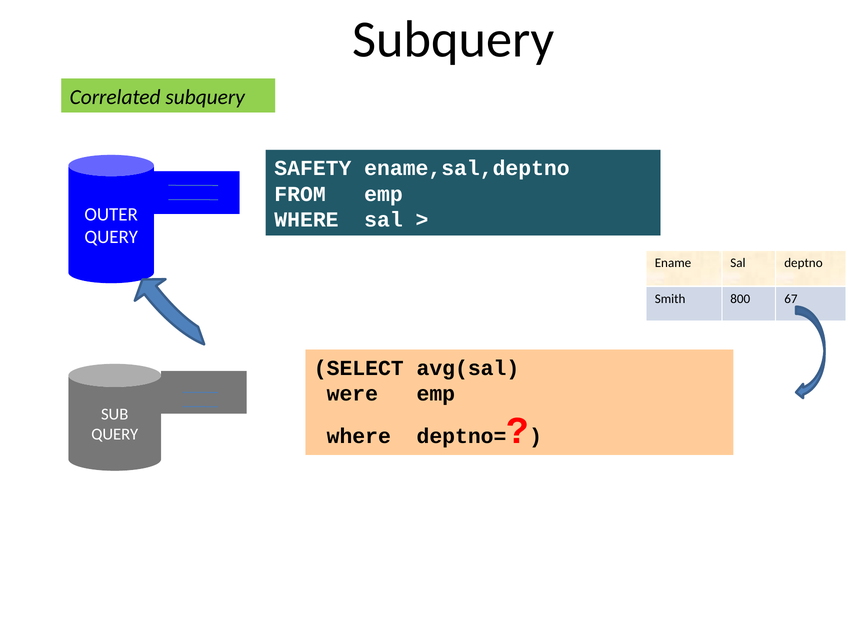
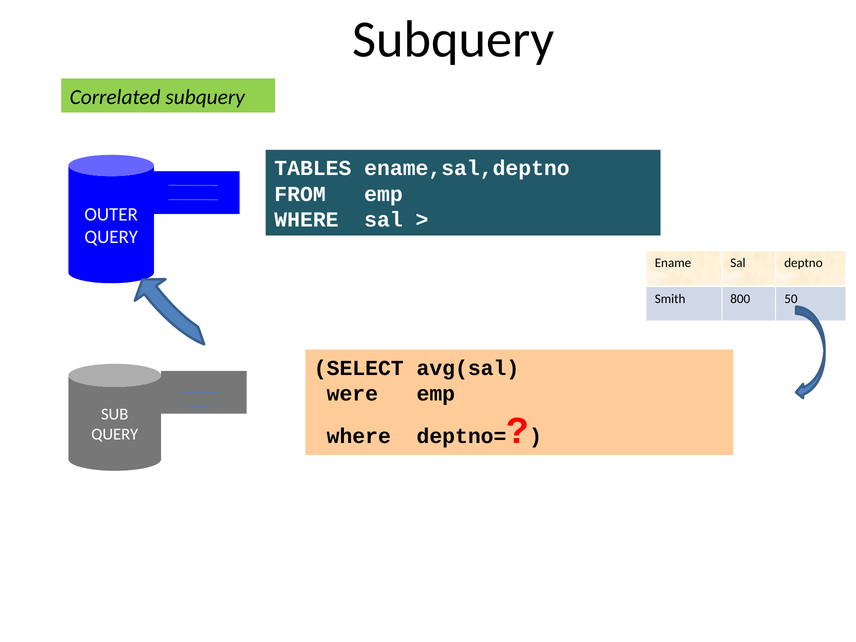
SAFETY: SAFETY -> TABLES
67: 67 -> 50
